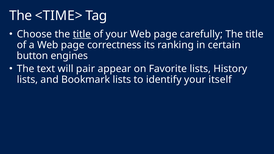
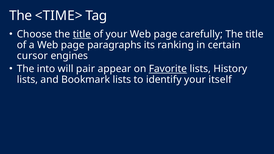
correctness: correctness -> paragraphs
button: button -> cursor
text: text -> into
Favorite underline: none -> present
